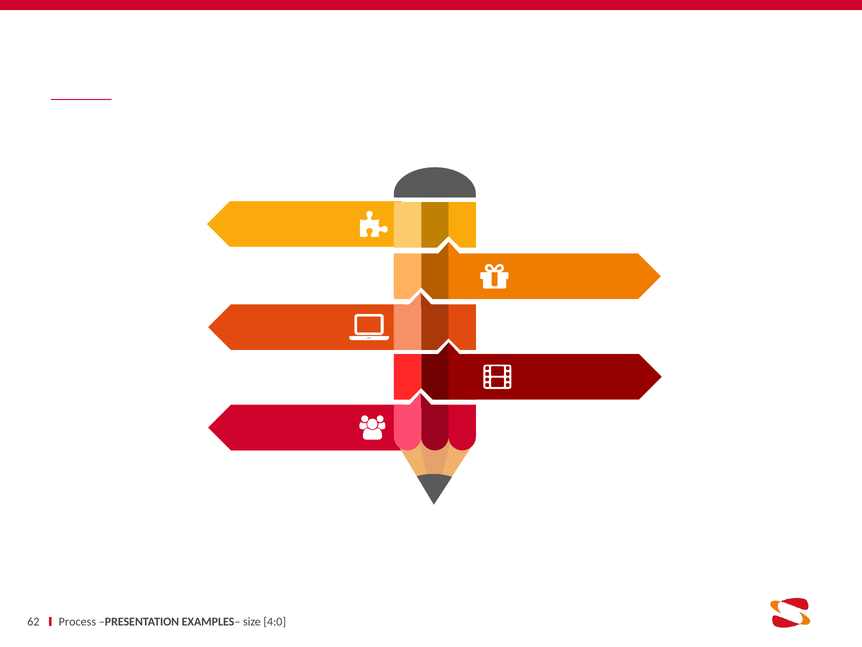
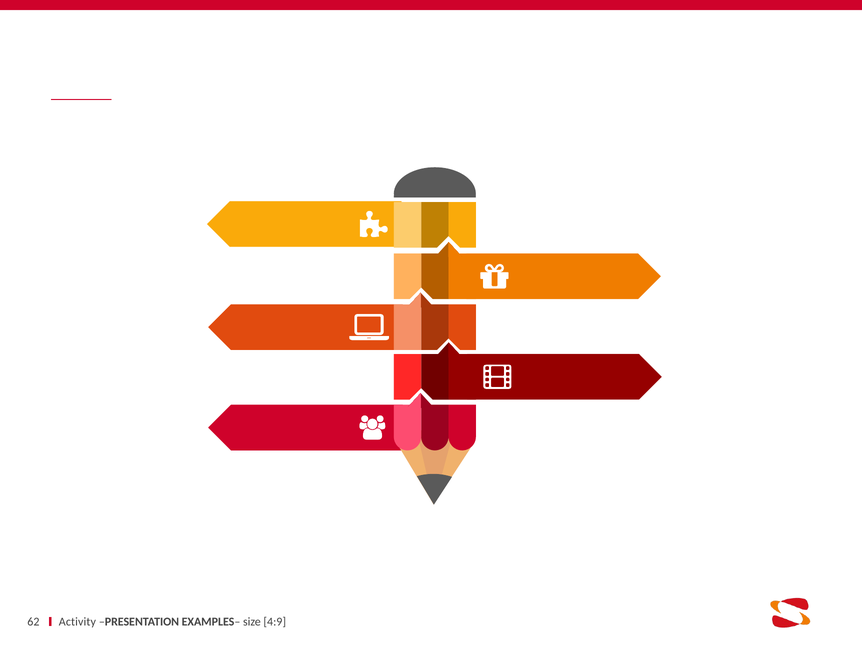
Process: Process -> Activity
4:0: 4:0 -> 4:9
